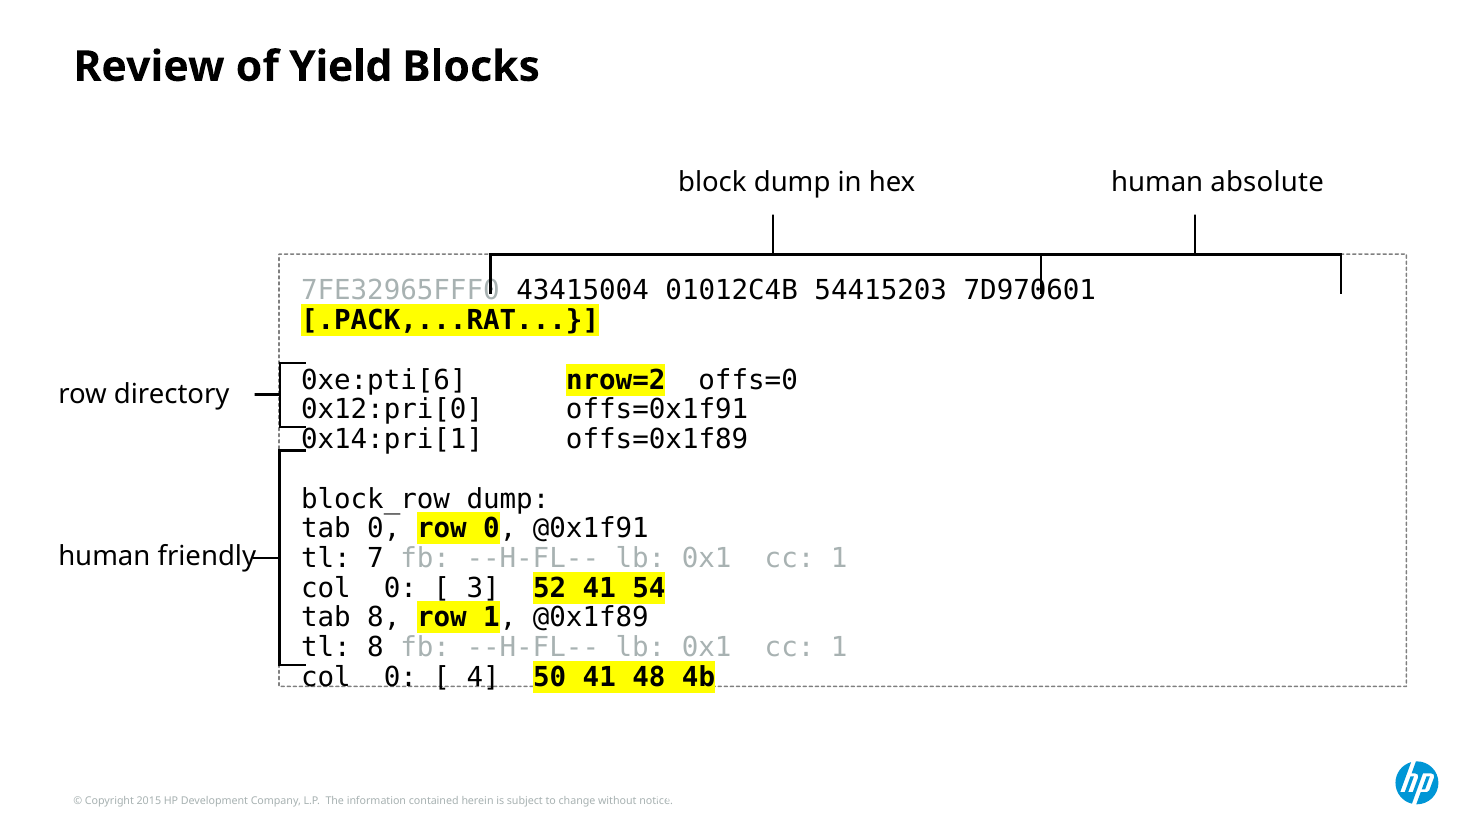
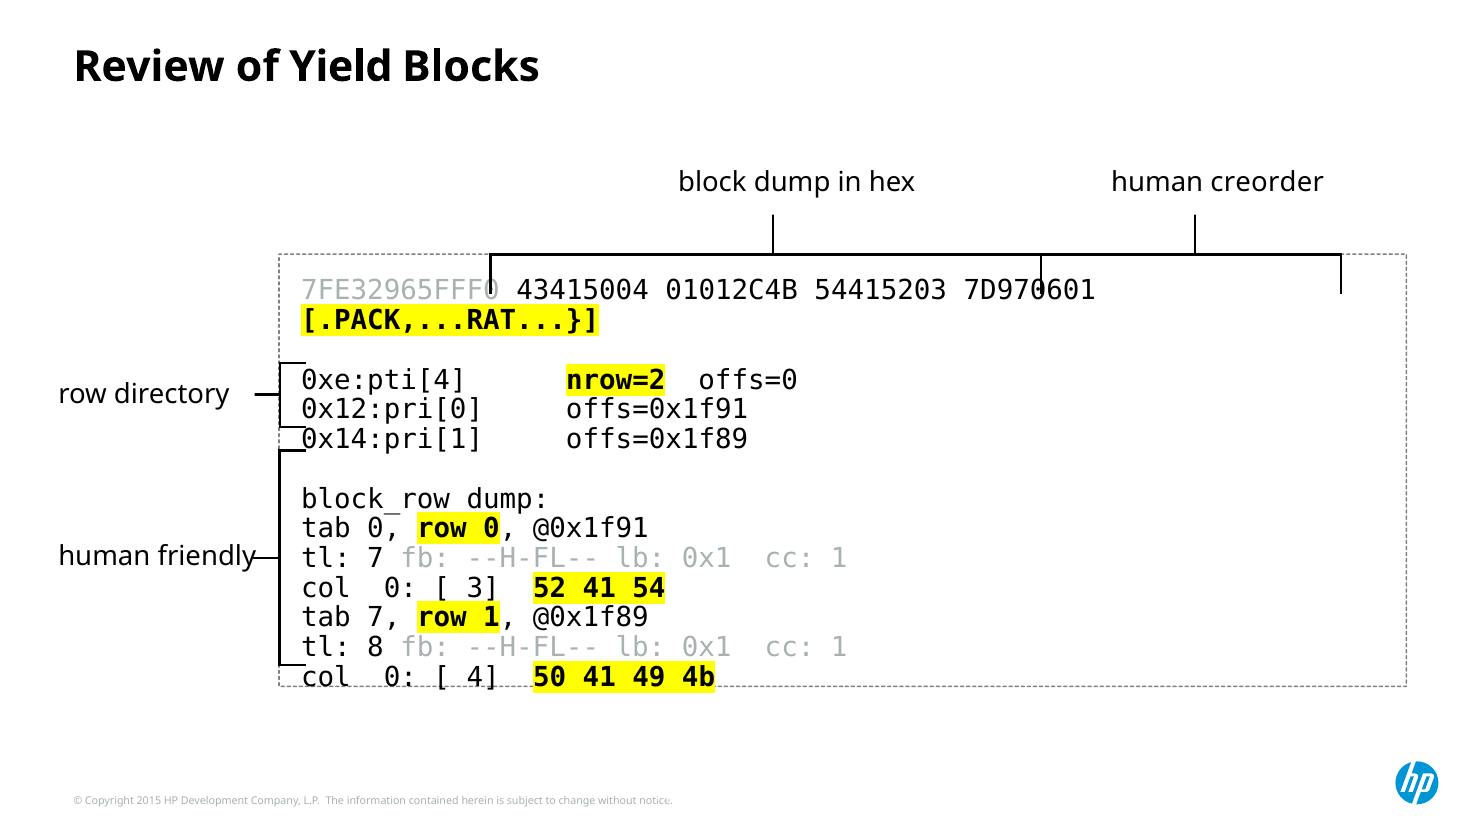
absolute: absolute -> creorder
0xe:pti[6: 0xe:pti[6 -> 0xe:pti[4
tab 8: 8 -> 7
48: 48 -> 49
